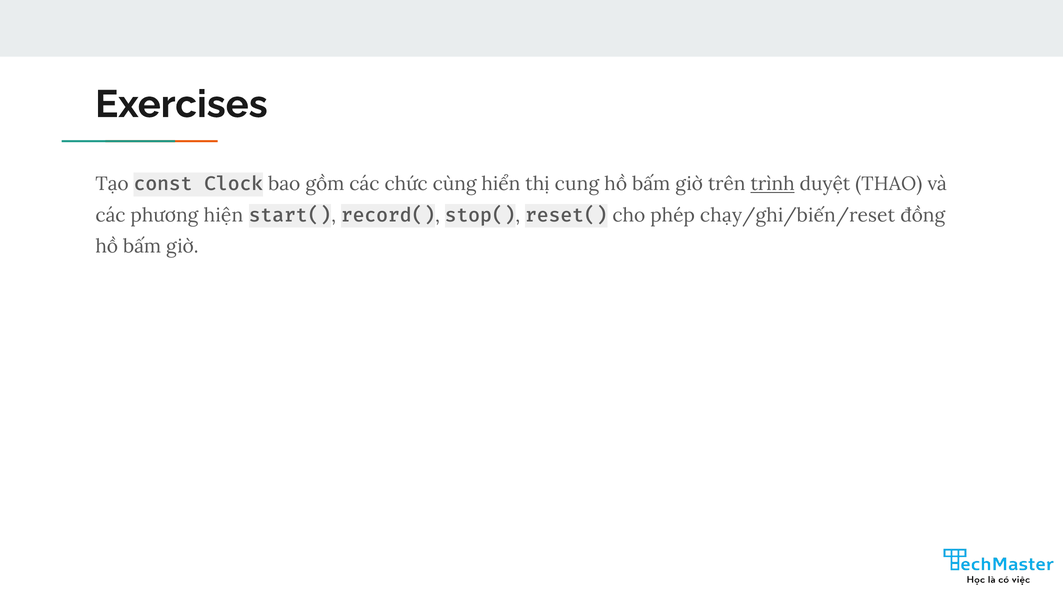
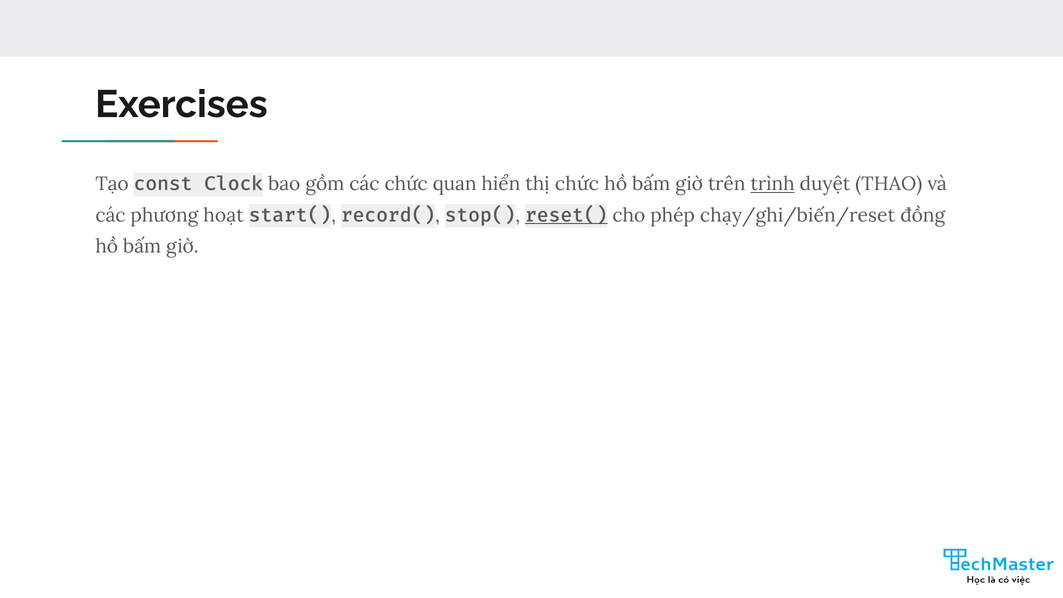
cùng: cùng -> quan
thị cung: cung -> chức
hiện: hiện -> hoạt
reset( underline: none -> present
